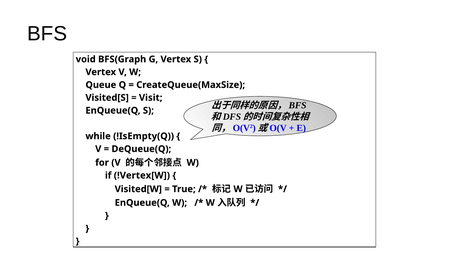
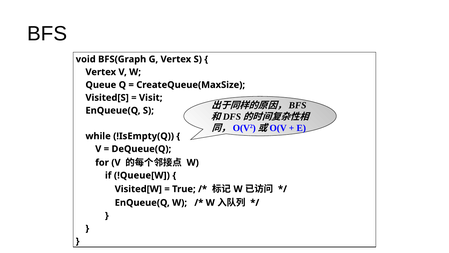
!Vertex[W: !Vertex[W -> !Queue[W
